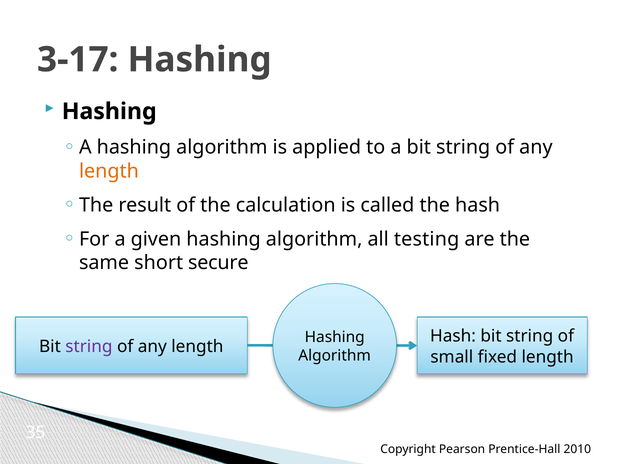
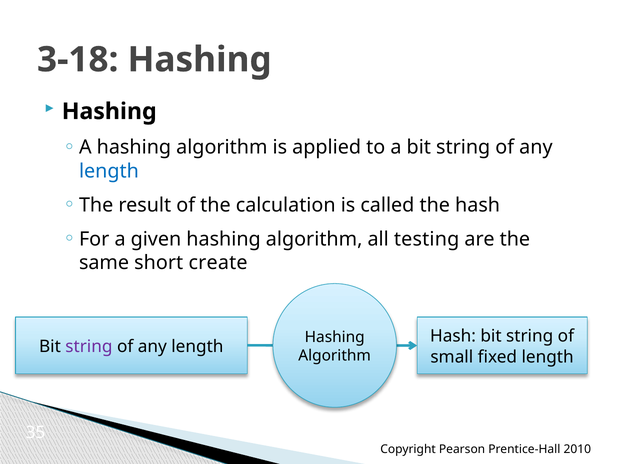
3-17: 3-17 -> 3-18
length at (109, 171) colour: orange -> blue
secure: secure -> create
